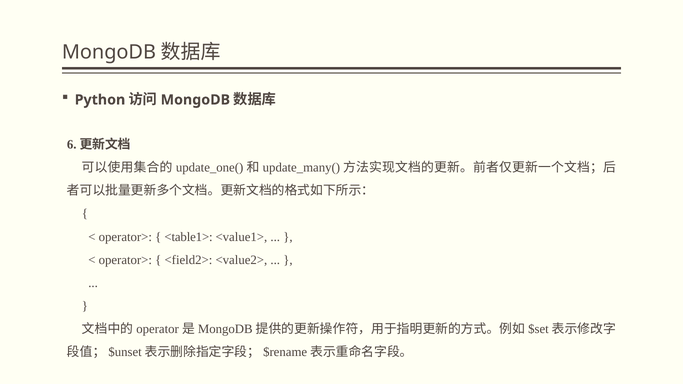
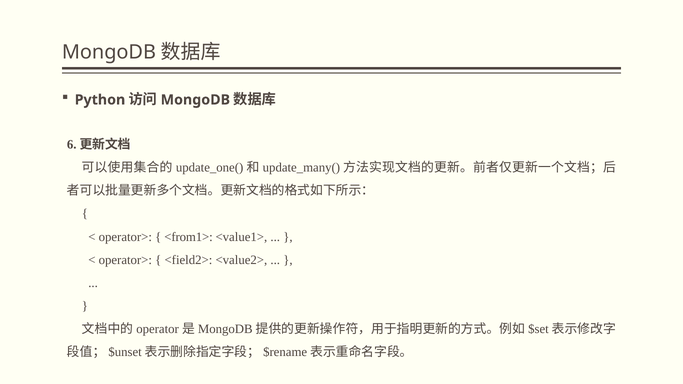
<table1>: <table1> -> <from1>
